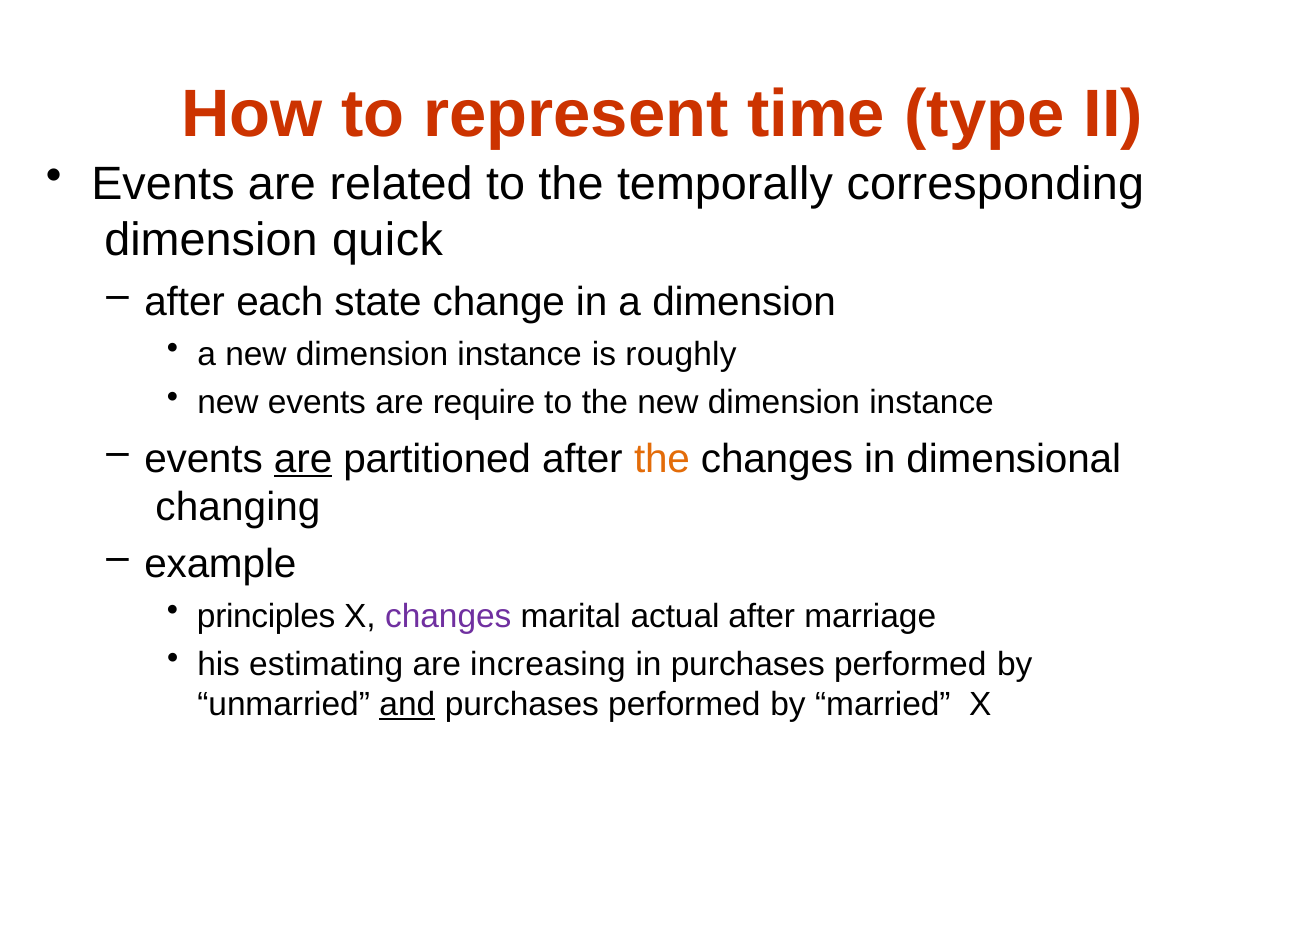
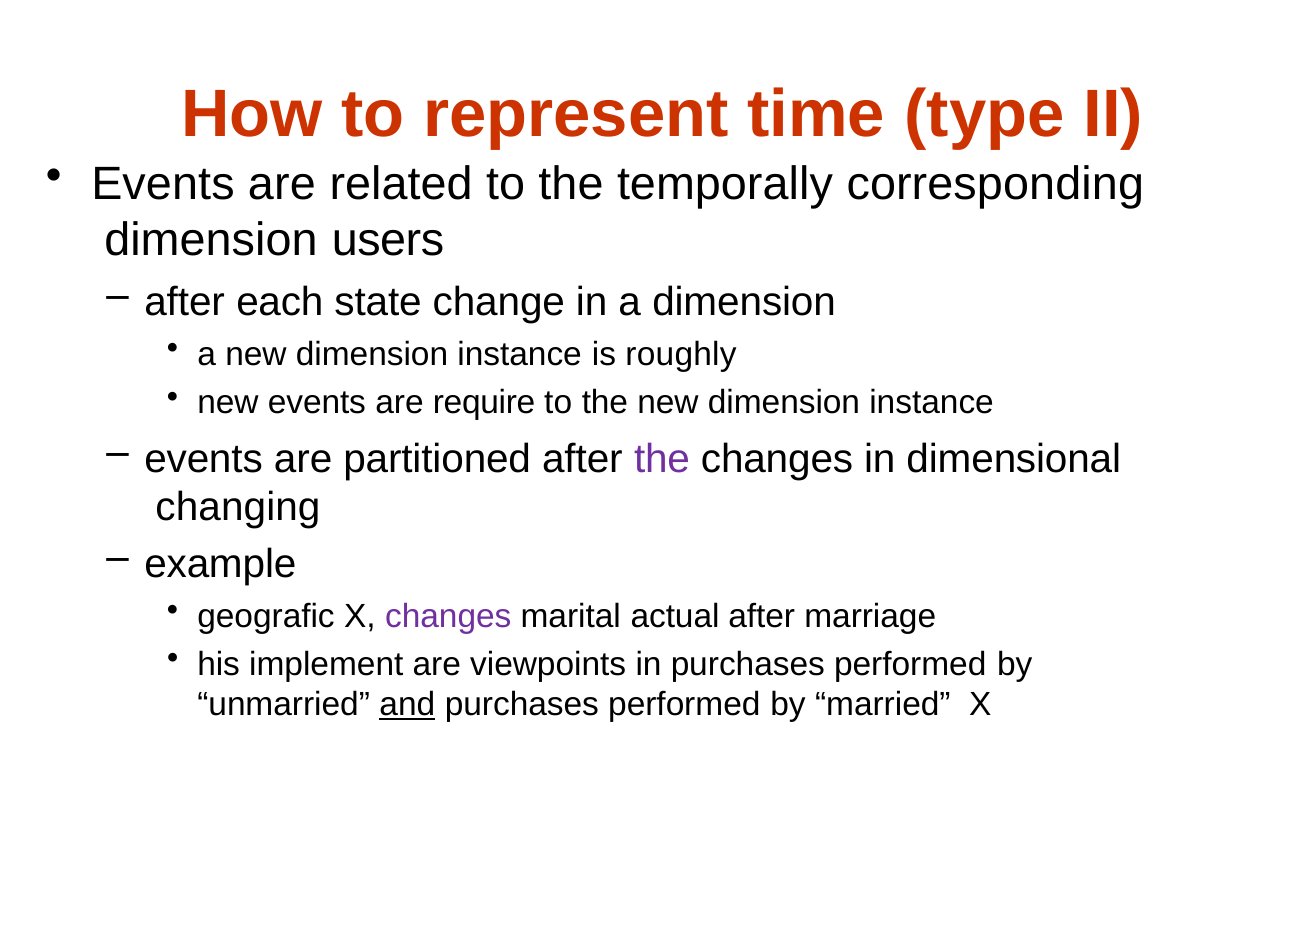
quick: quick -> users
are at (303, 459) underline: present -> none
the at (662, 459) colour: orange -> purple
principles: principles -> geografic
estimating: estimating -> implement
increasing: increasing -> viewpoints
